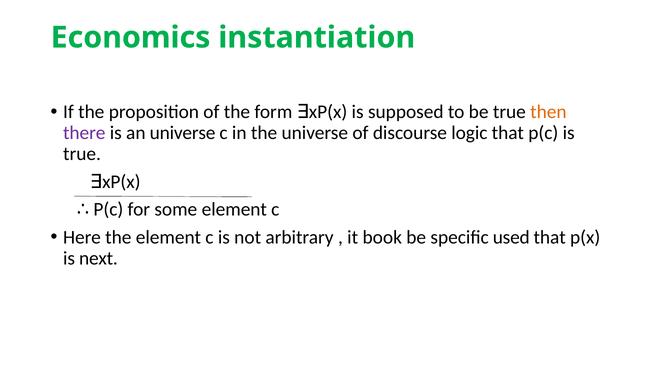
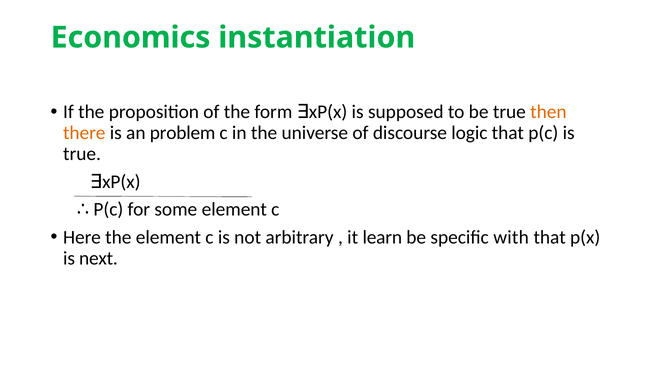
there colour: purple -> orange
an universe: universe -> problem
book: book -> learn
used: used -> with
